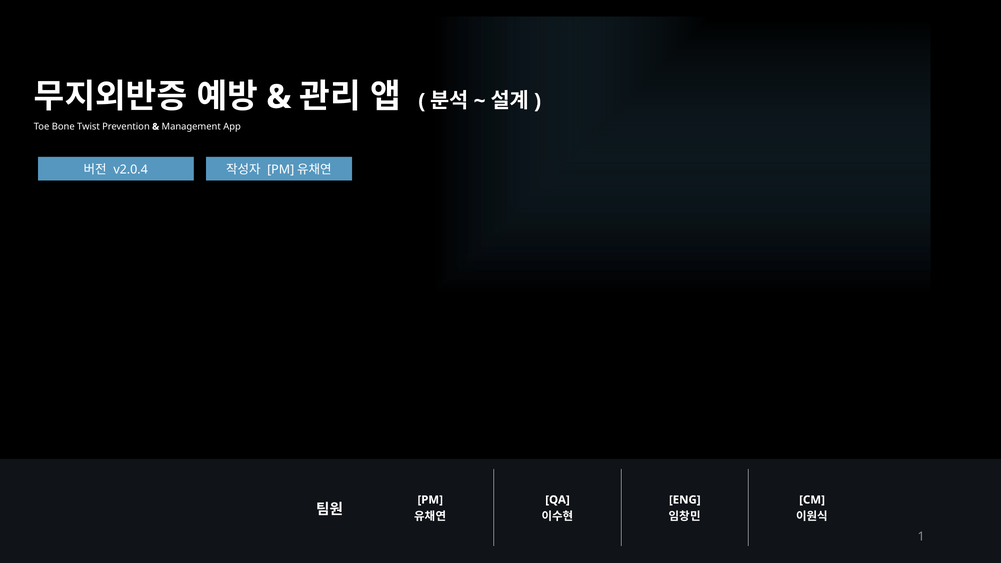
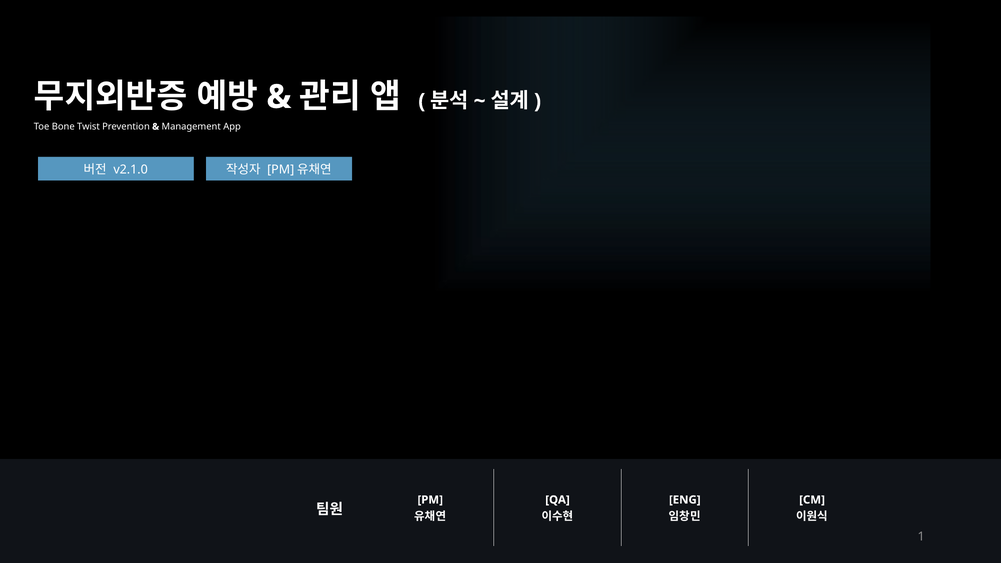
v2.0.4: v2.0.4 -> v2.1.0
